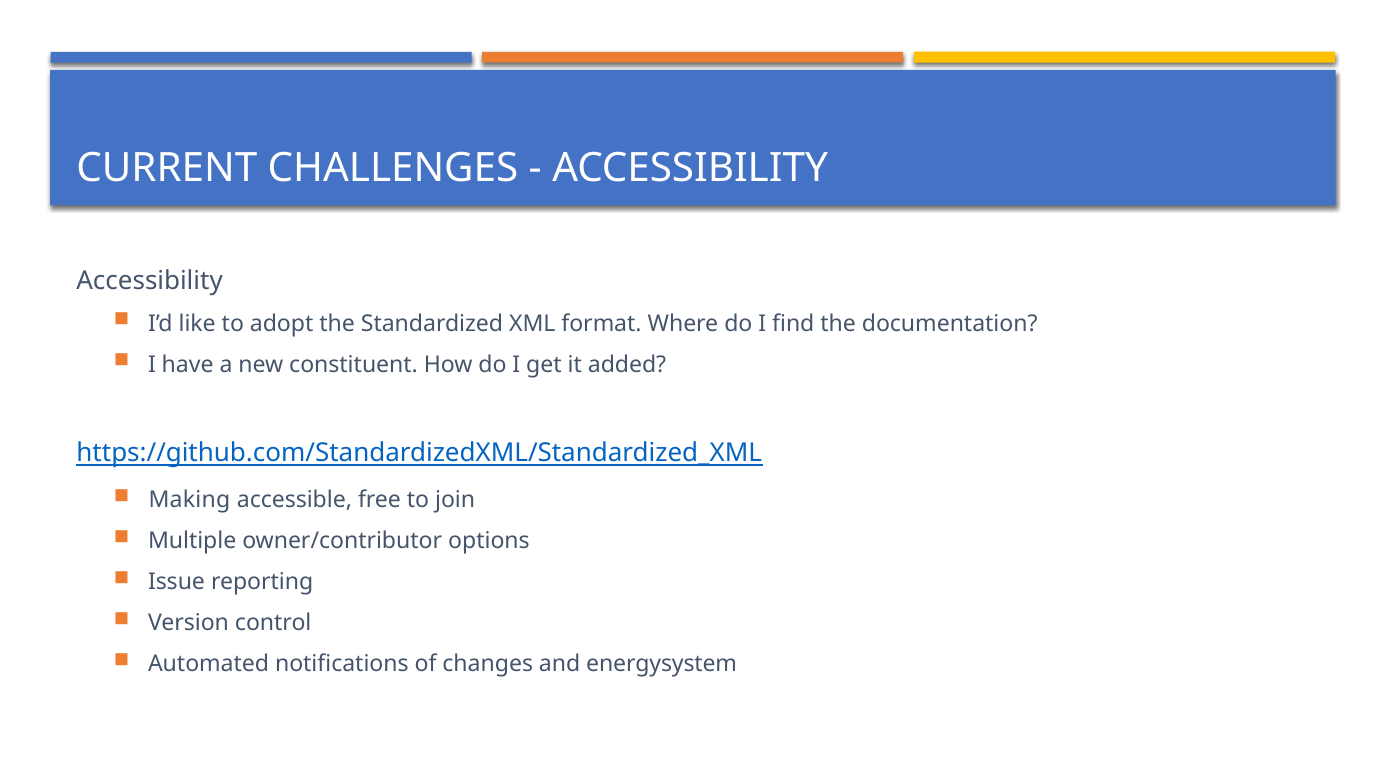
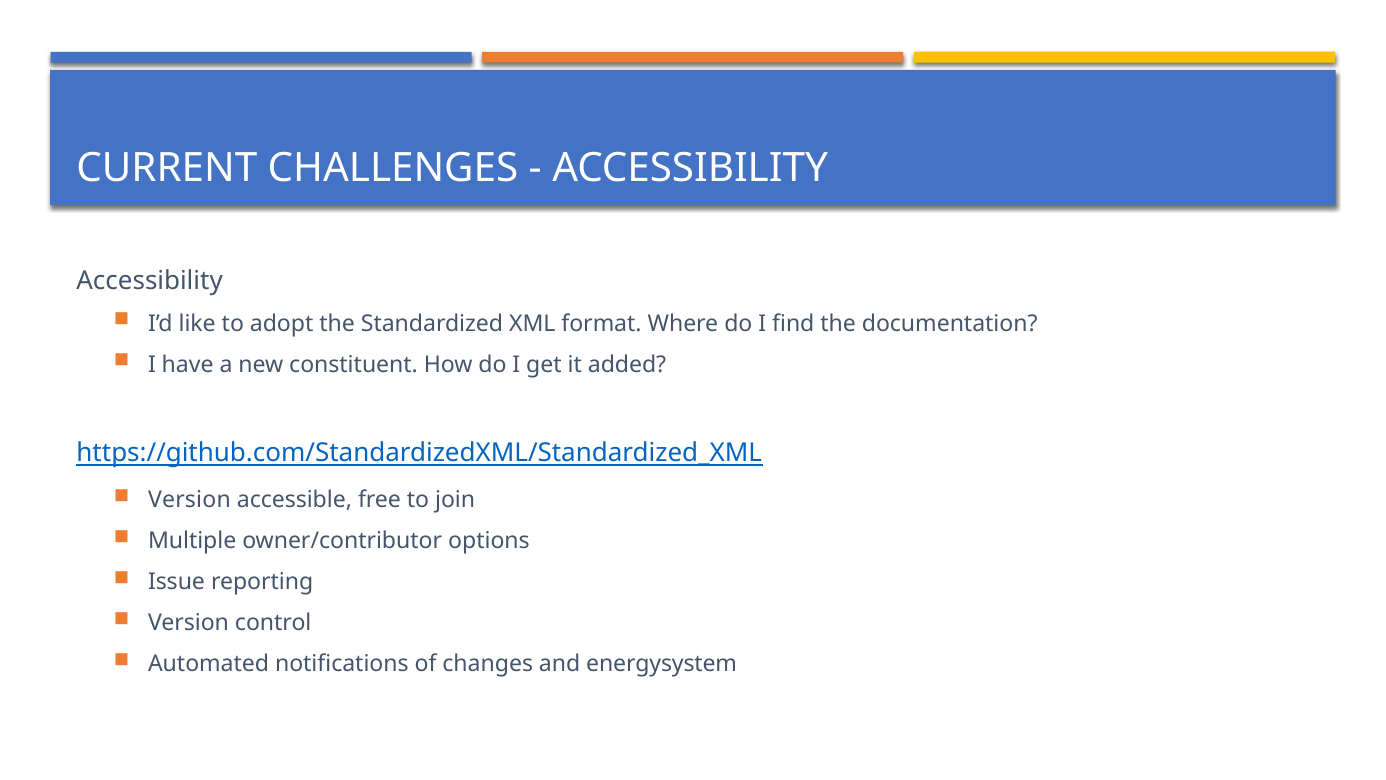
Making at (189, 500): Making -> Version
